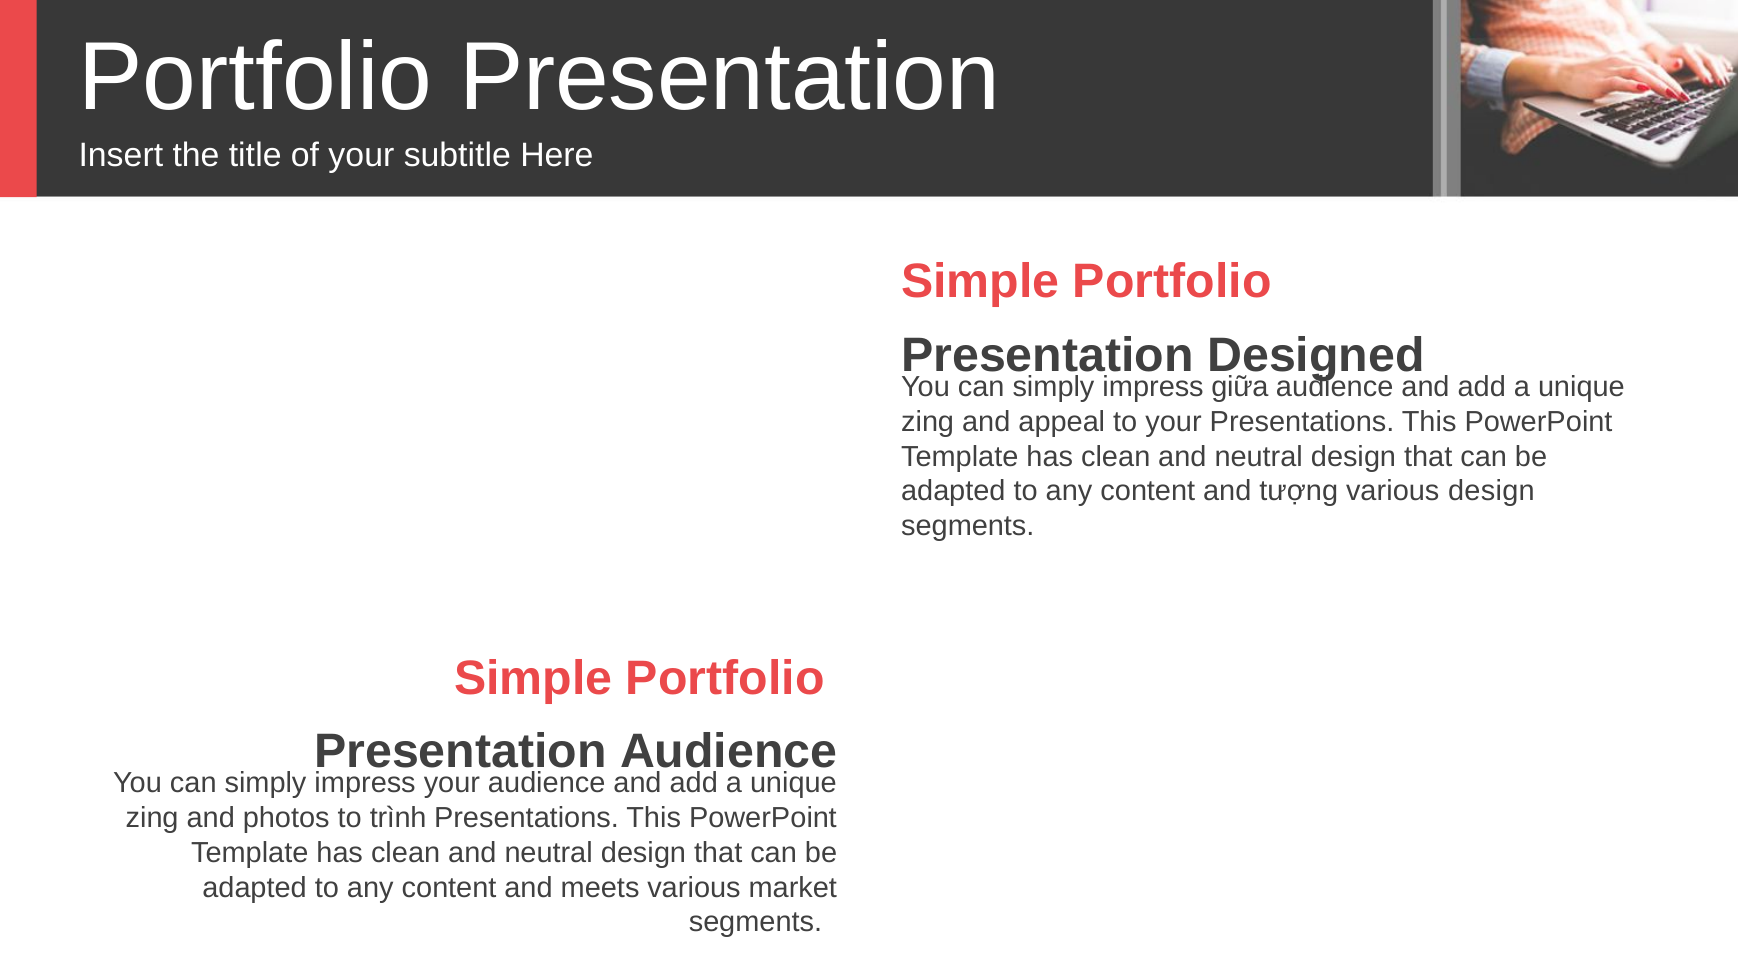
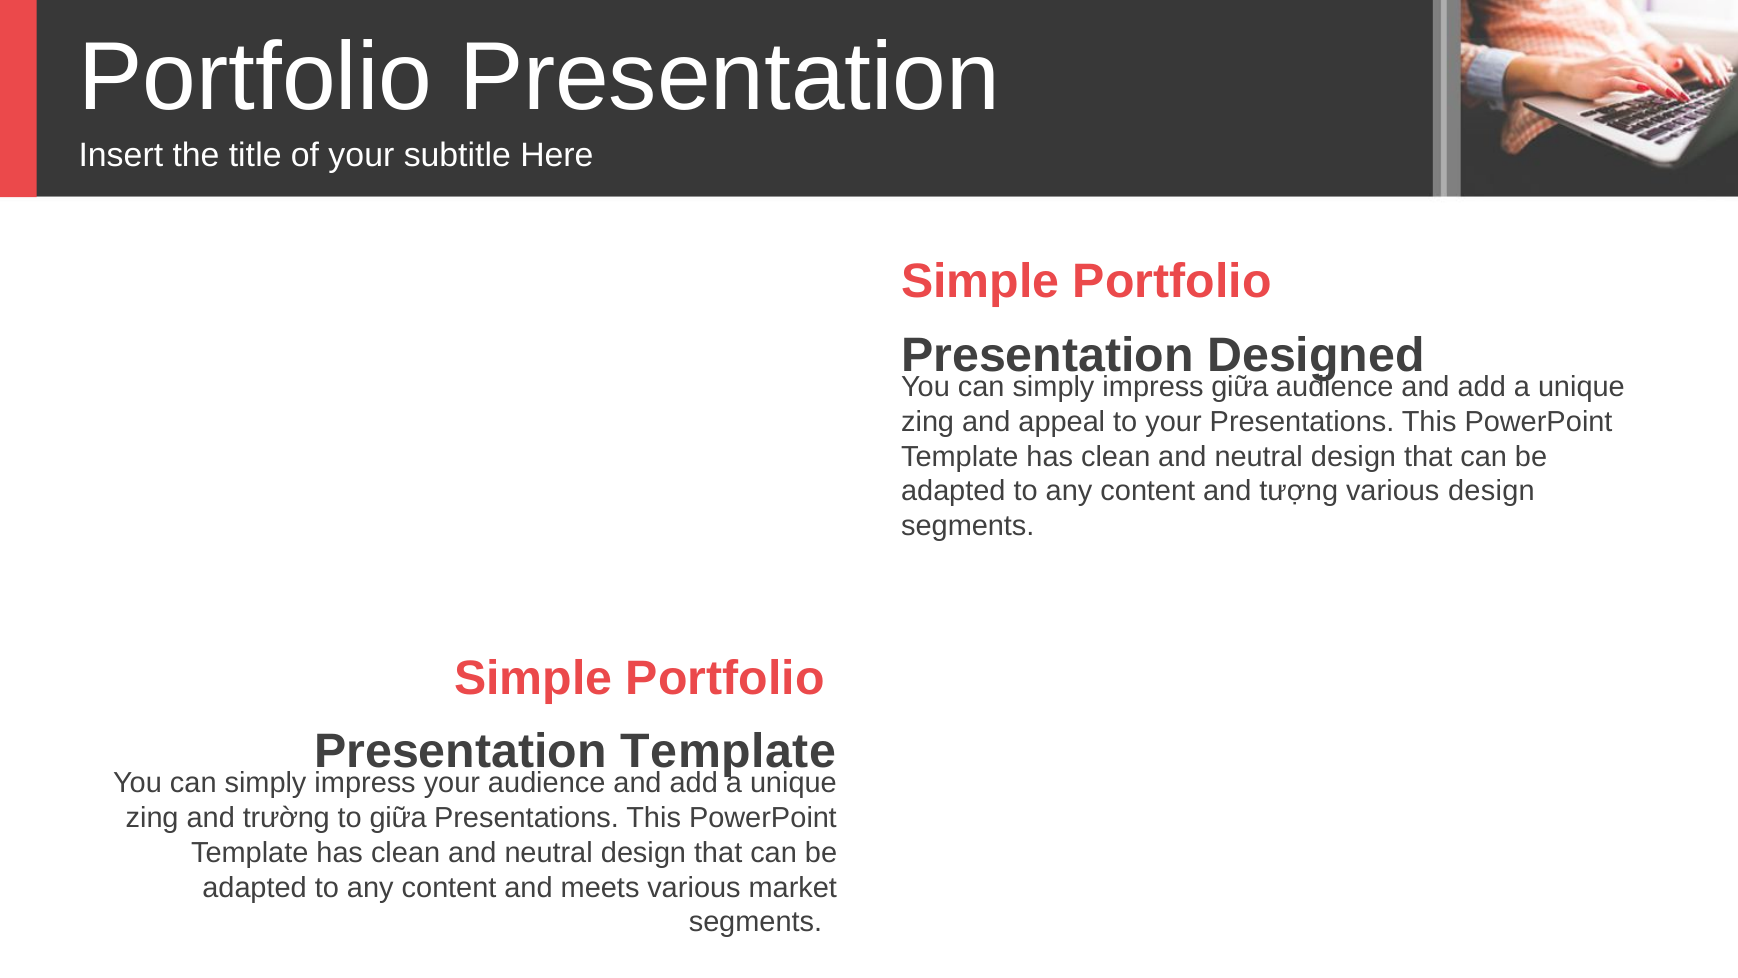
Presentation Audience: Audience -> Template
photos: photos -> trường
to trình: trình -> giữa
